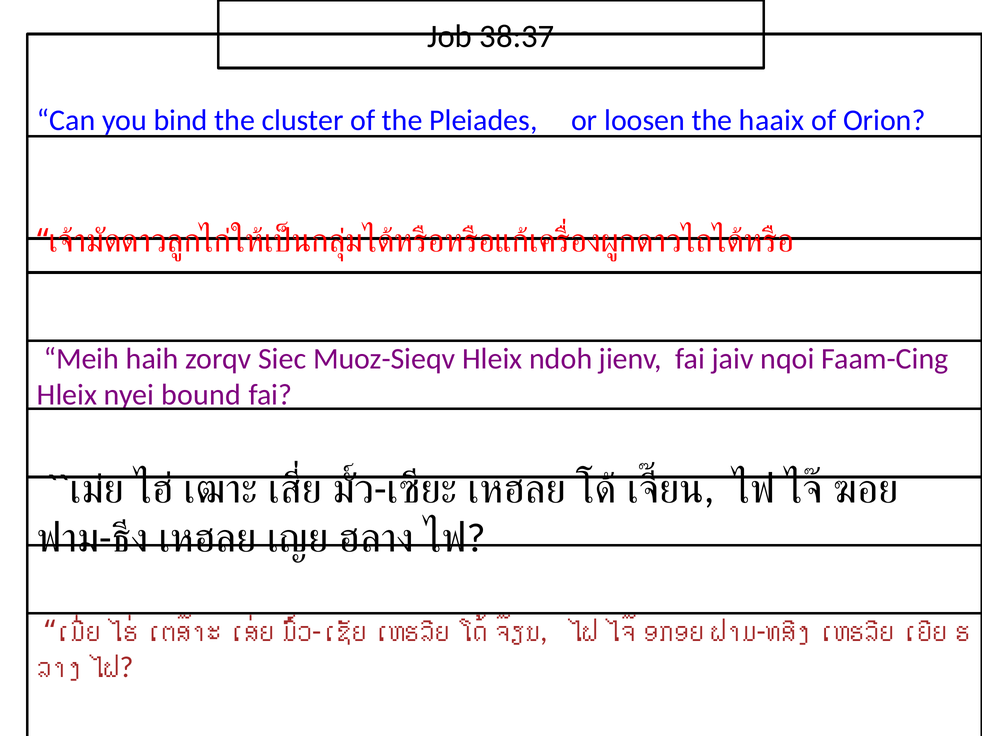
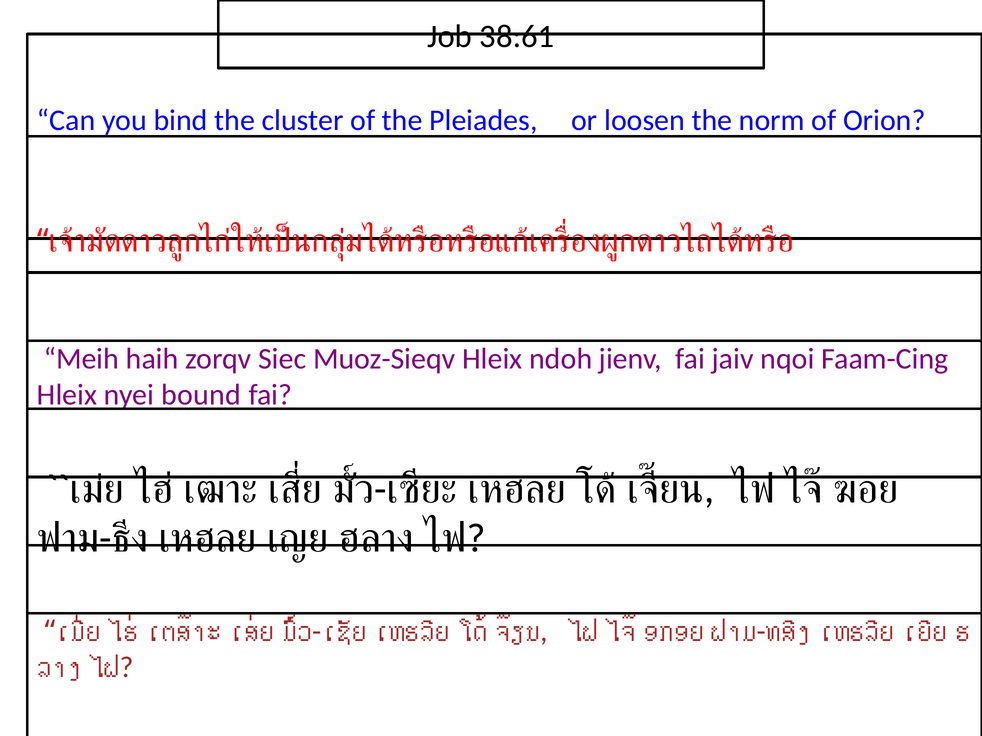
38:37: 38:37 -> 38:61
haaix: haaix -> norm
